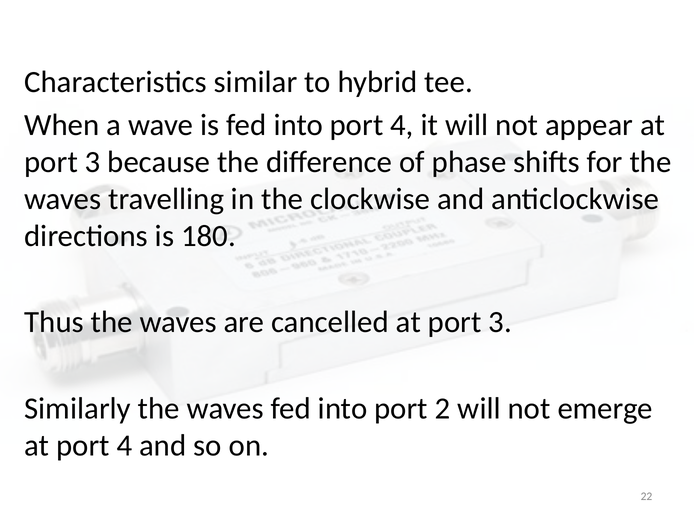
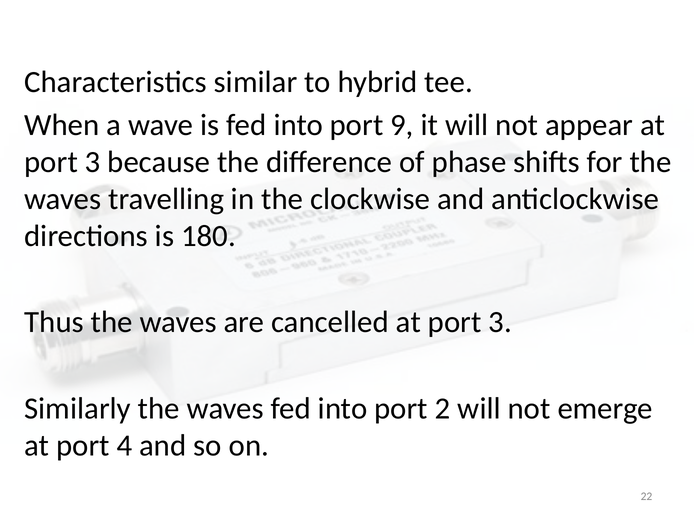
into port 4: 4 -> 9
